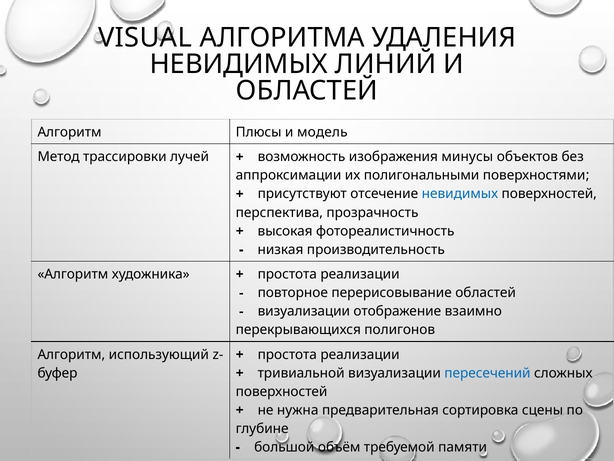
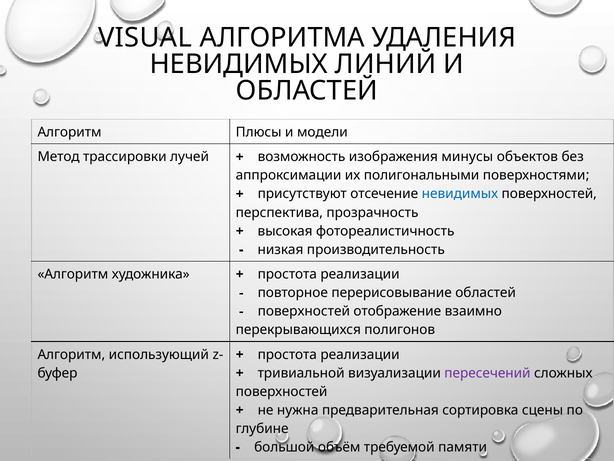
модель: модель -> модели
визуализации at (304, 311): визуализации -> поверхностей
пересечений colour: blue -> purple
